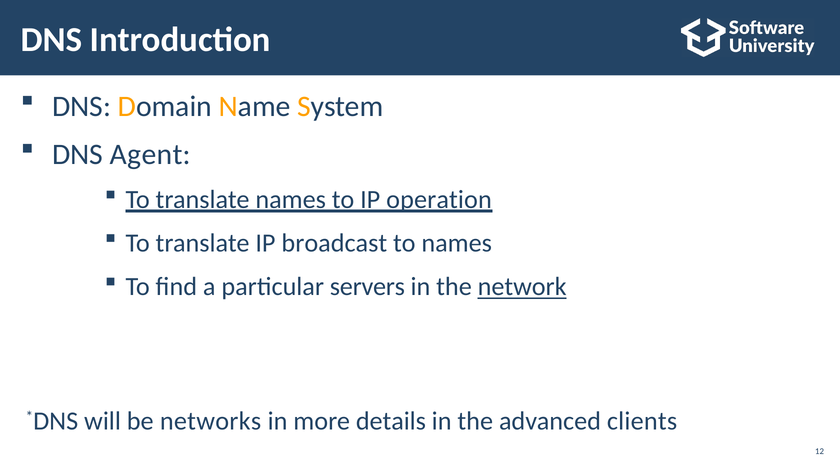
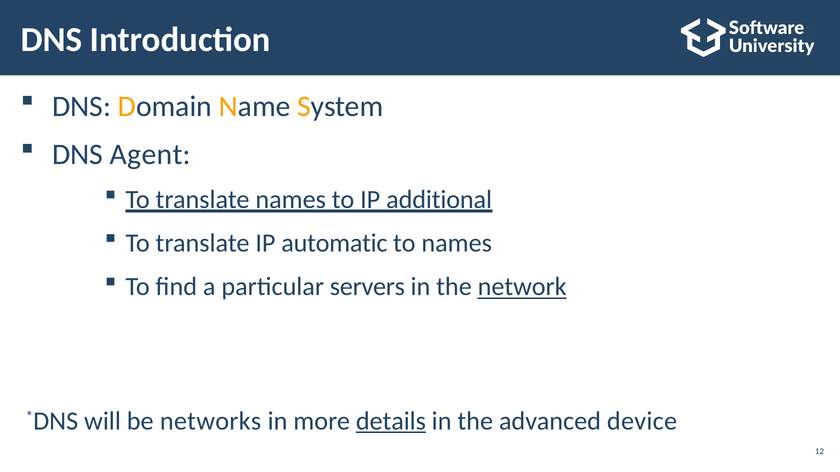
operation: operation -> additional
broadcast: broadcast -> automatic
details underline: none -> present
clients: clients -> device
